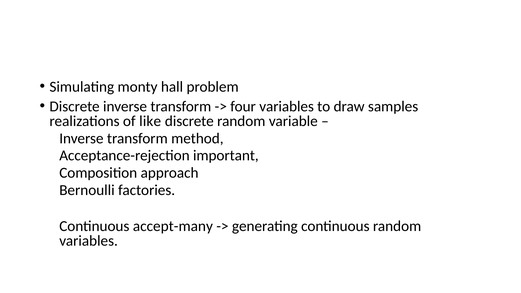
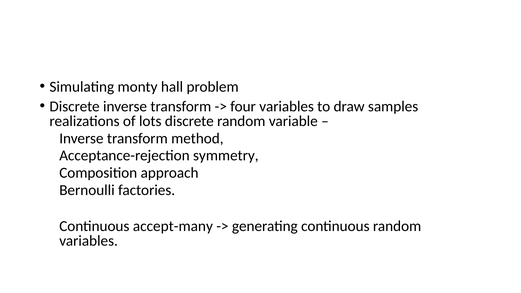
like: like -> lots
important: important -> symmetry
